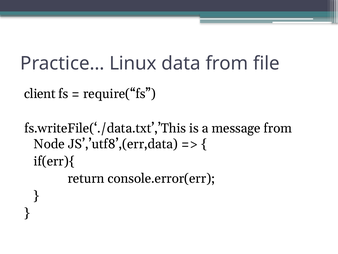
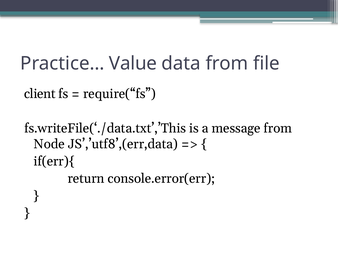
Linux: Linux -> Value
